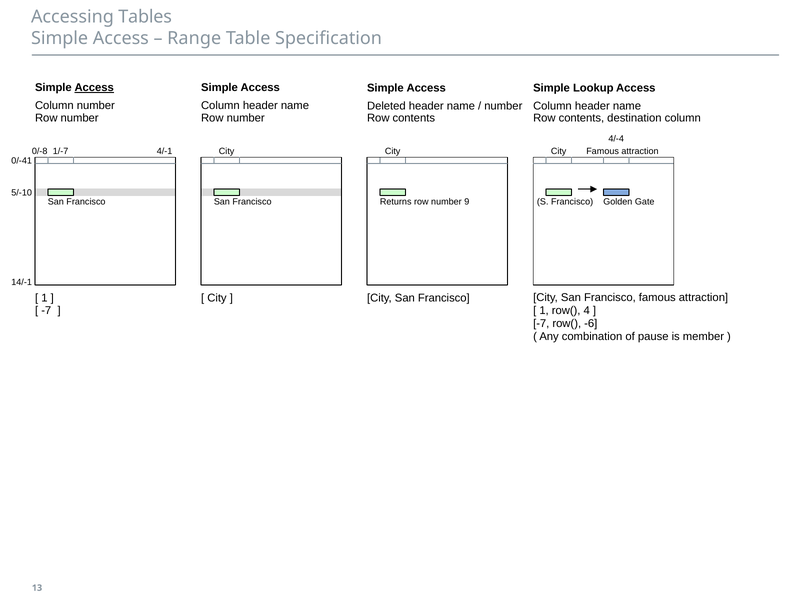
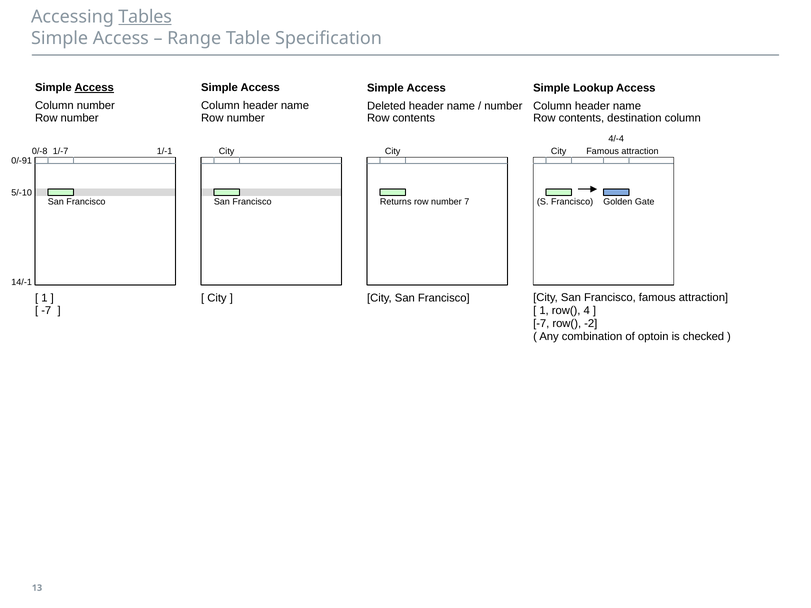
Tables underline: none -> present
4/-1: 4/-1 -> 1/-1
0/-41: 0/-41 -> 0/-91
9: 9 -> 7
-6: -6 -> -2
pause: pause -> optoin
member: member -> checked
